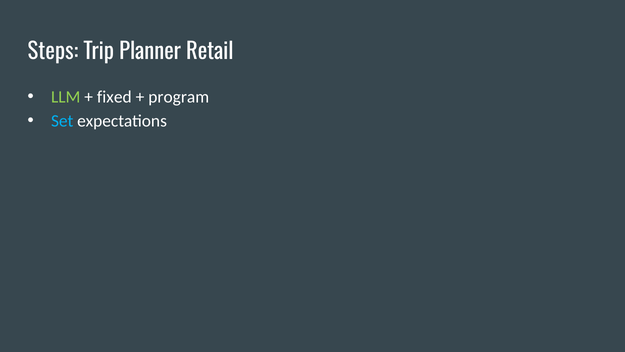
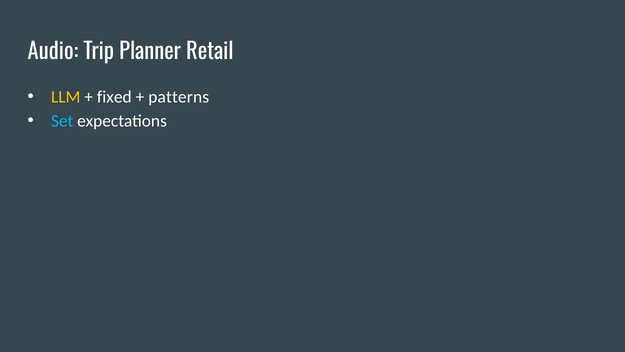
Steps: Steps -> Audio
LLM colour: light green -> yellow
program: program -> patterns
